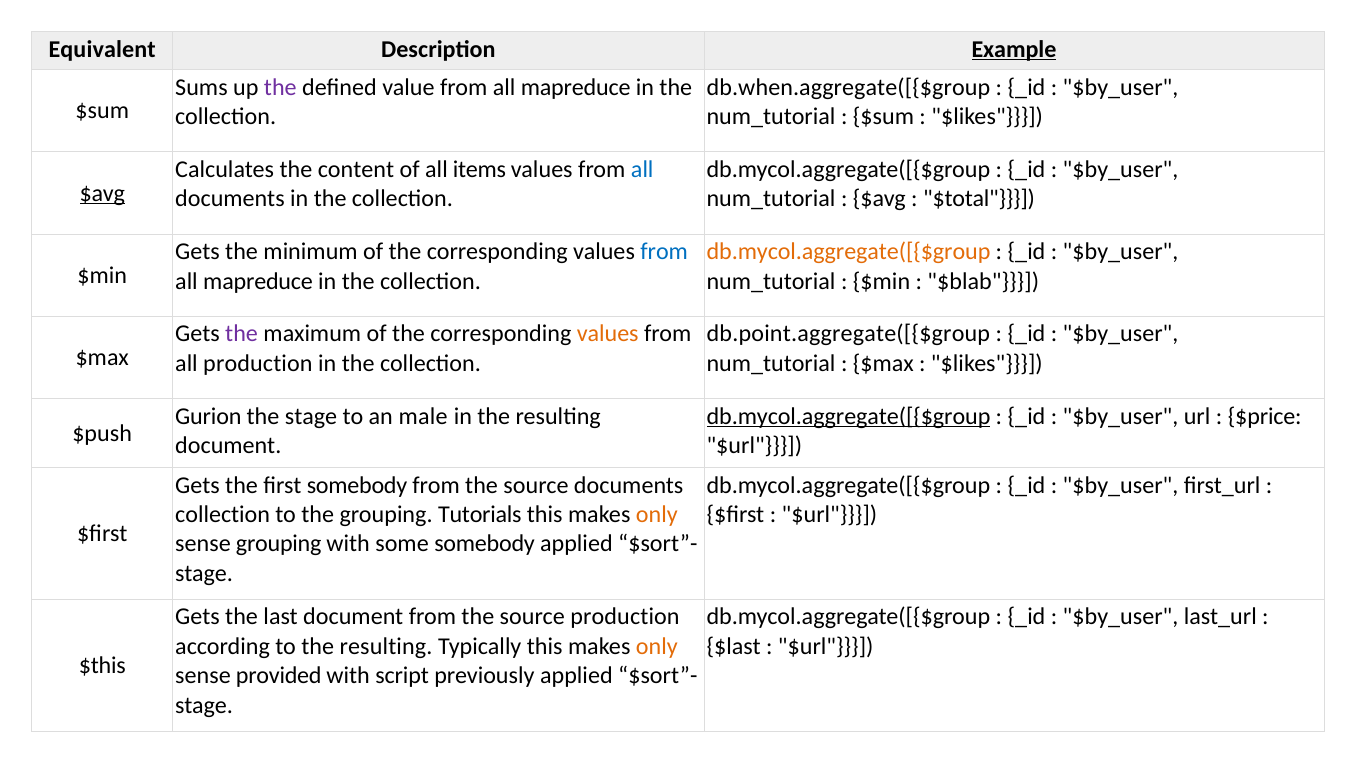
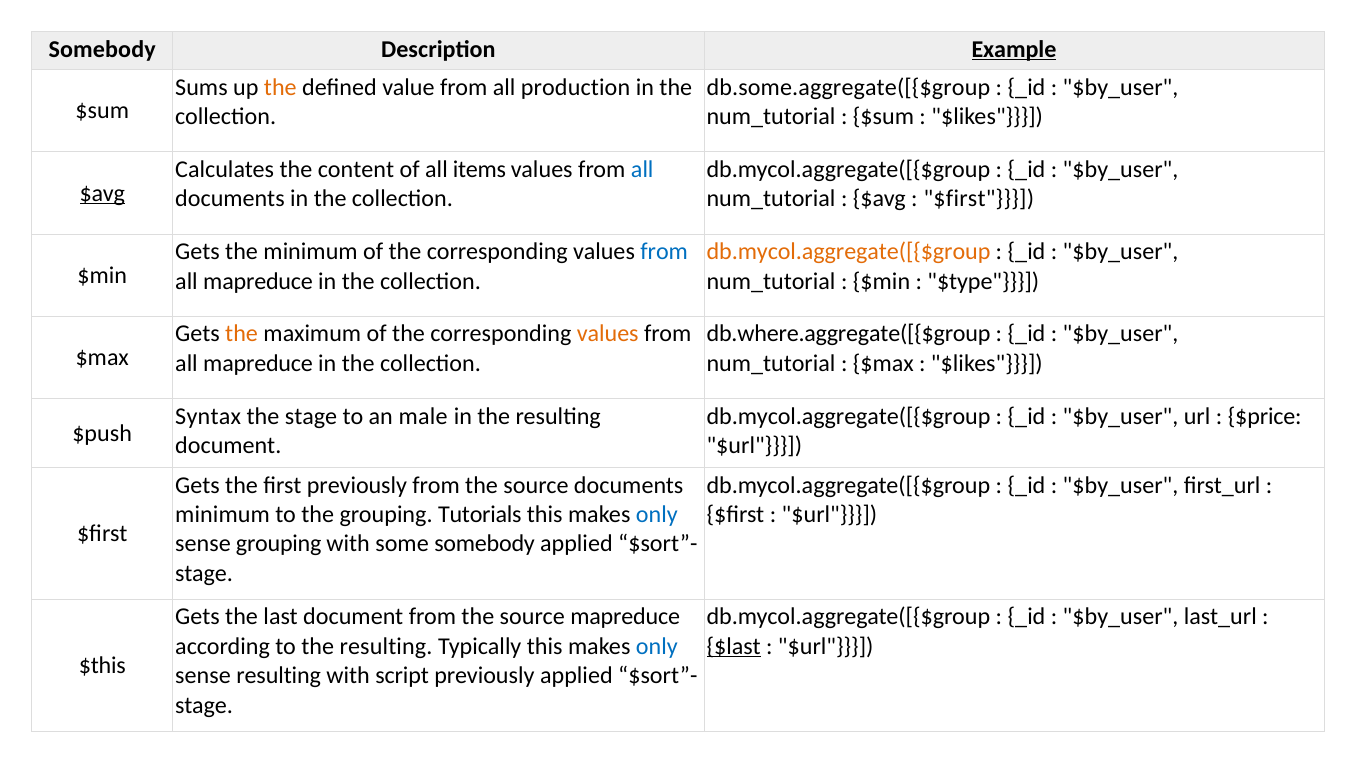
Equivalent at (102, 49): Equivalent -> Somebody
the at (280, 87) colour: purple -> orange
value from all mapreduce: mapreduce -> production
db.when.aggregate([{$group: db.when.aggregate([{$group -> db.some.aggregate([{$group
$total at (979, 199): $total -> $first
$blab: $blab -> $type
the at (242, 334) colour: purple -> orange
db.point.aggregate([{$group: db.point.aggregate([{$group -> db.where.aggregate([{$group
production at (258, 363): production -> mapreduce
Gurion: Gurion -> Syntax
db.mycol.aggregate([{$group at (849, 416) underline: present -> none
first somebody: somebody -> previously
collection at (223, 514): collection -> minimum
only at (657, 514) colour: orange -> blue
source production: production -> mapreduce
only at (657, 646) colour: orange -> blue
$last underline: none -> present
sense provided: provided -> resulting
